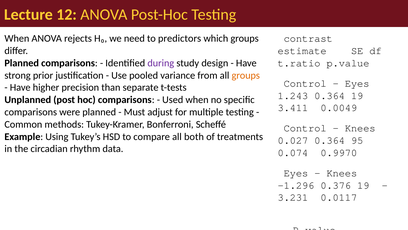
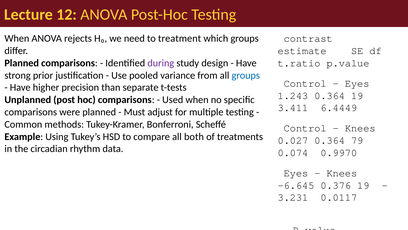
predictors: predictors -> treatment
groups at (246, 75) colour: orange -> blue
0.0049: 0.0049 -> 6.4449
95: 95 -> 79
-1.296: -1.296 -> -6.645
